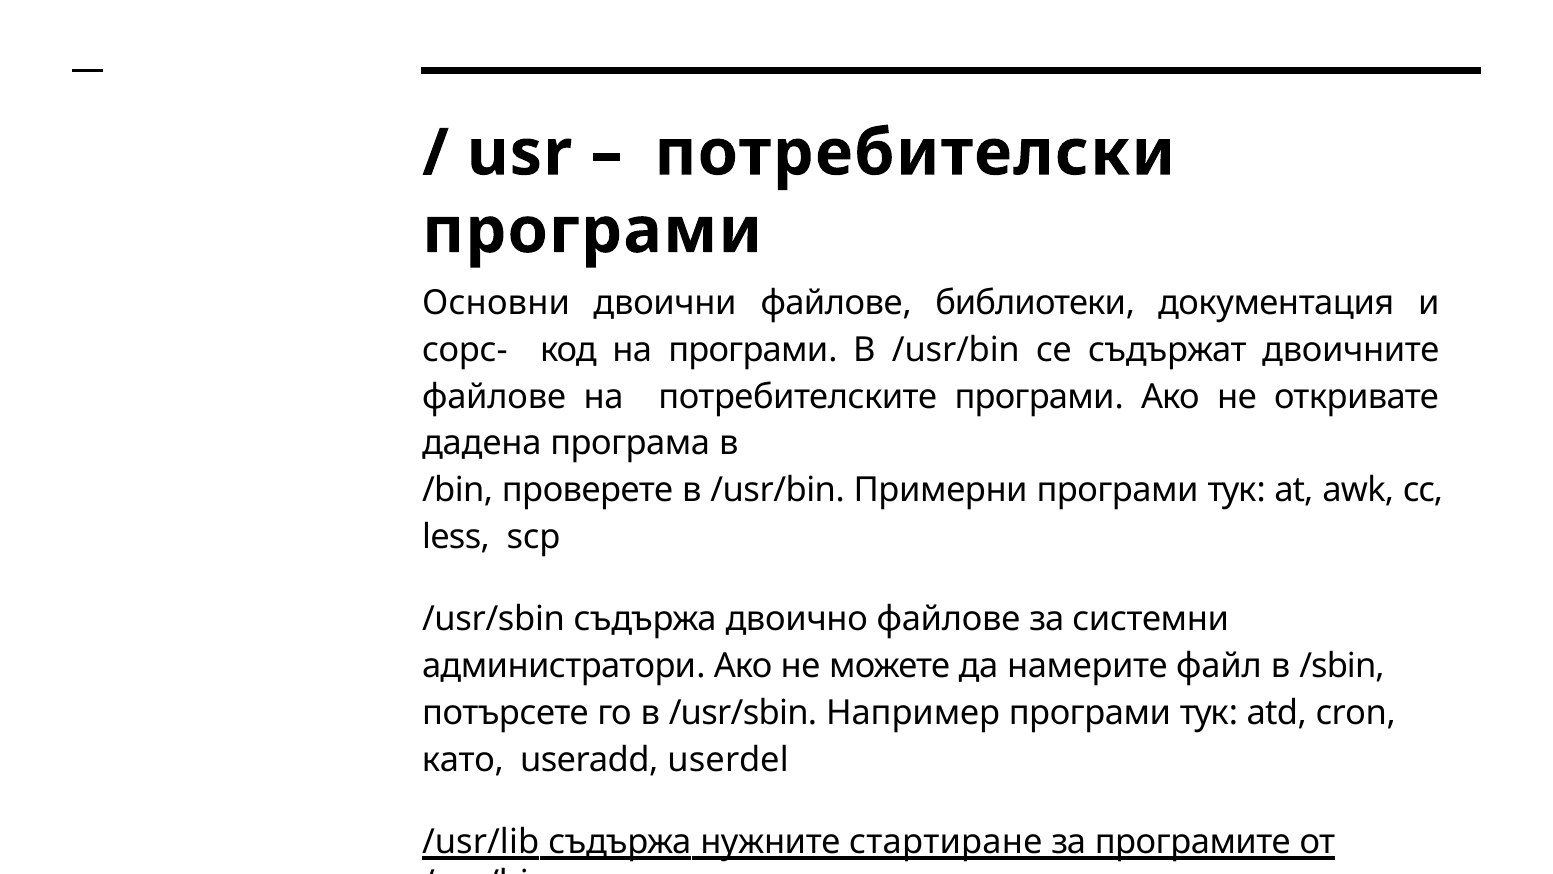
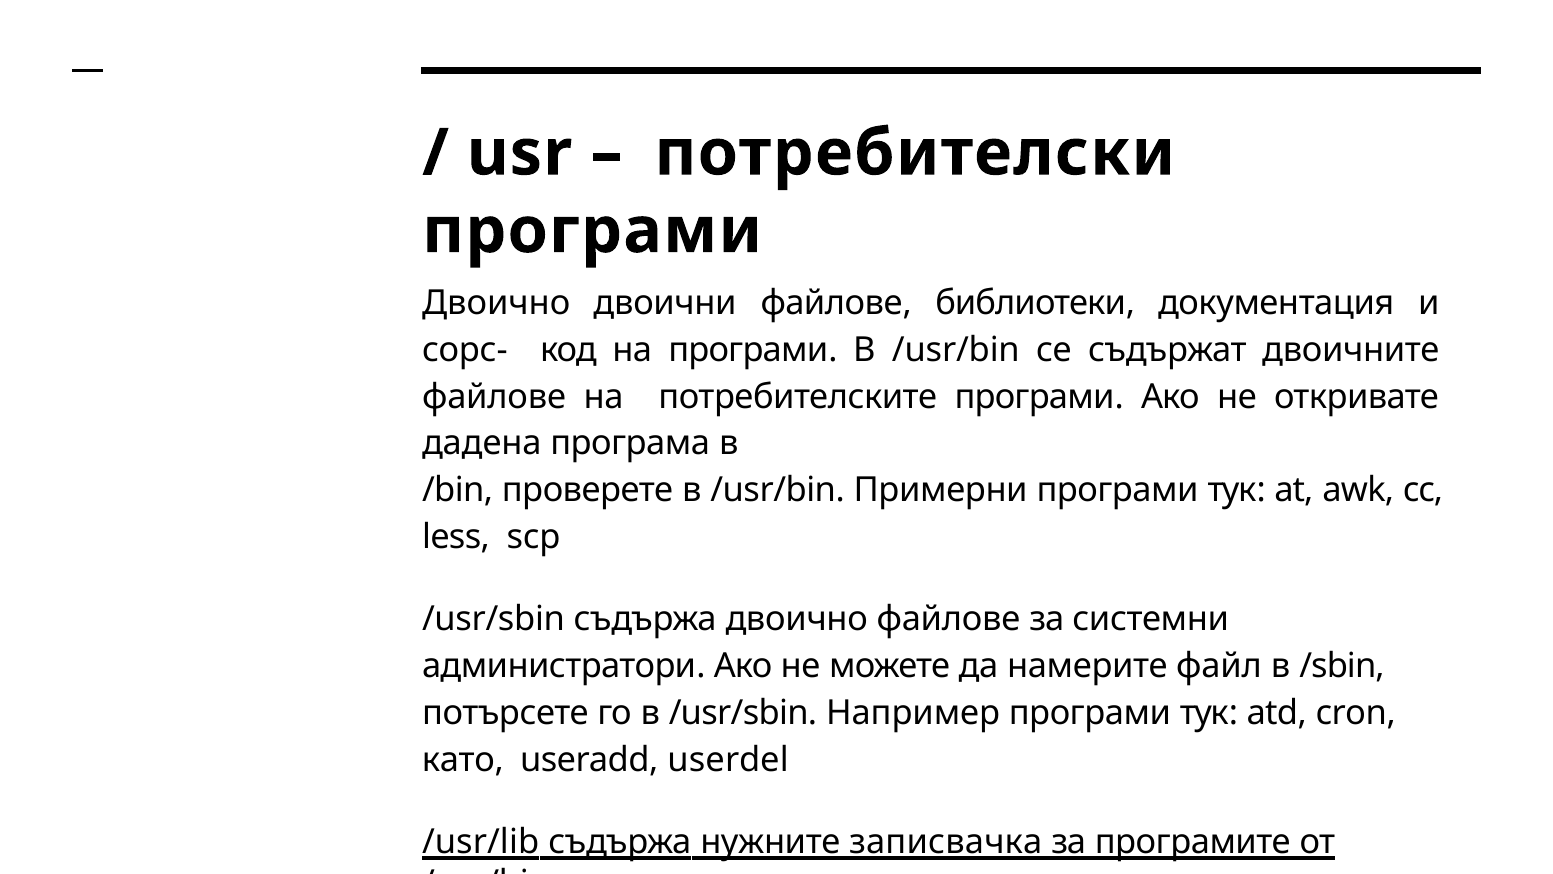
Основни at (496, 303): Основни -> Двоично
стартиране: стартиране -> записвачка
